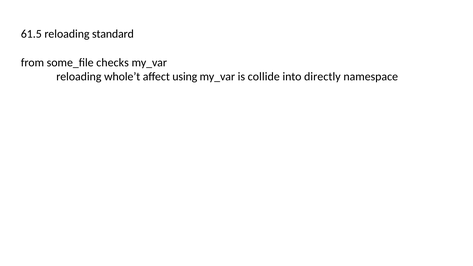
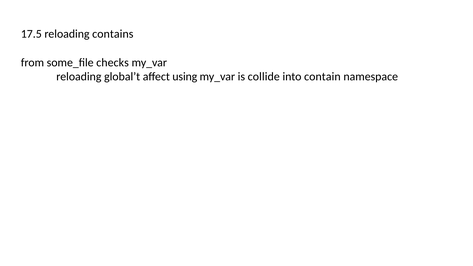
61.5: 61.5 -> 17.5
standard: standard -> contains
whole’t: whole’t -> global’t
directly: directly -> contain
